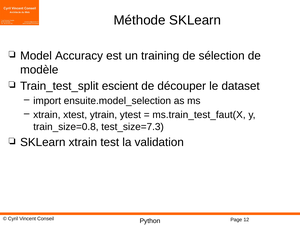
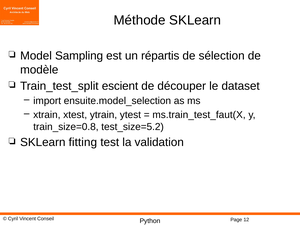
Accuracy: Accuracy -> Sampling
training: training -> répartis
test_size=7.3: test_size=7.3 -> test_size=5.2
SKLearn xtrain: xtrain -> fitting
